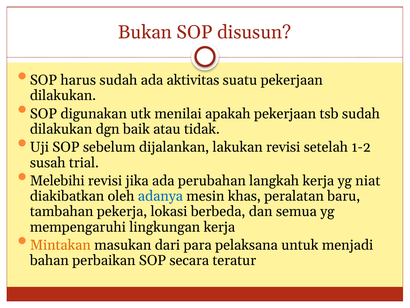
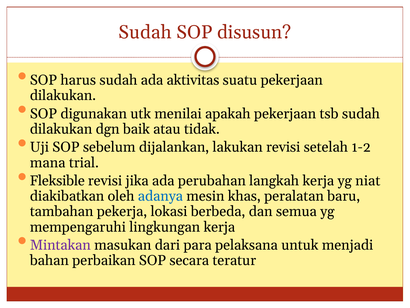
Bukan at (145, 32): Bukan -> Sudah
susah: susah -> mana
Melebihi: Melebihi -> Fleksible
Mintakan colour: orange -> purple
